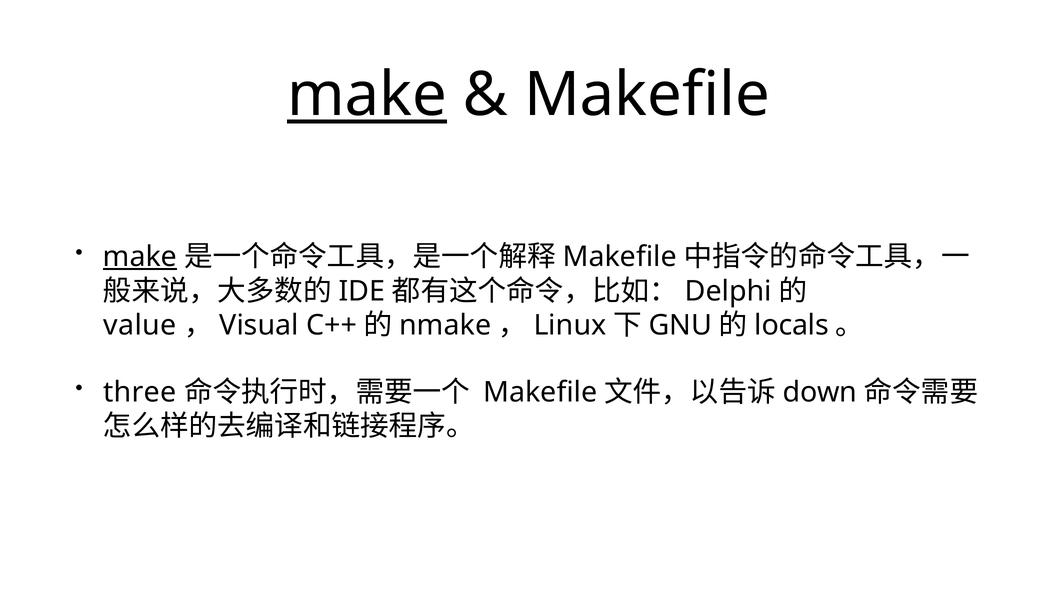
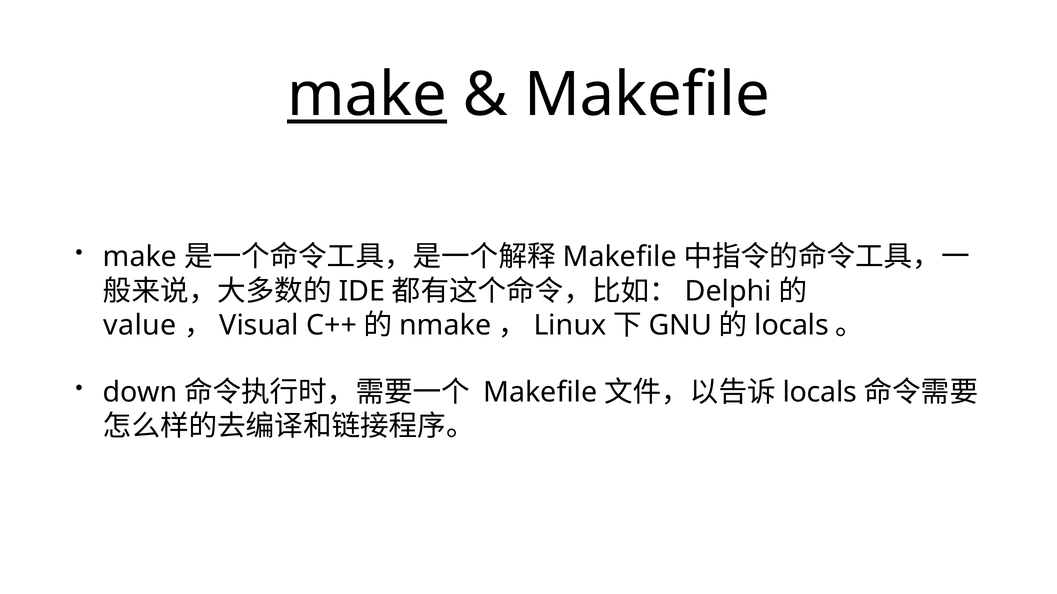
make at (140, 257) underline: present -> none
three: three -> down
down at (820, 393): down -> locals
